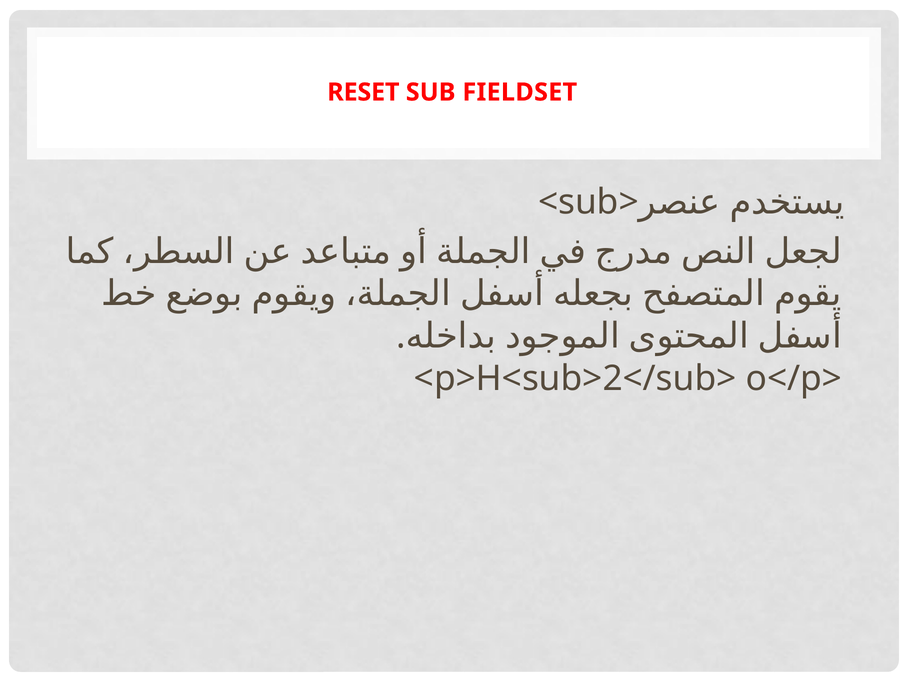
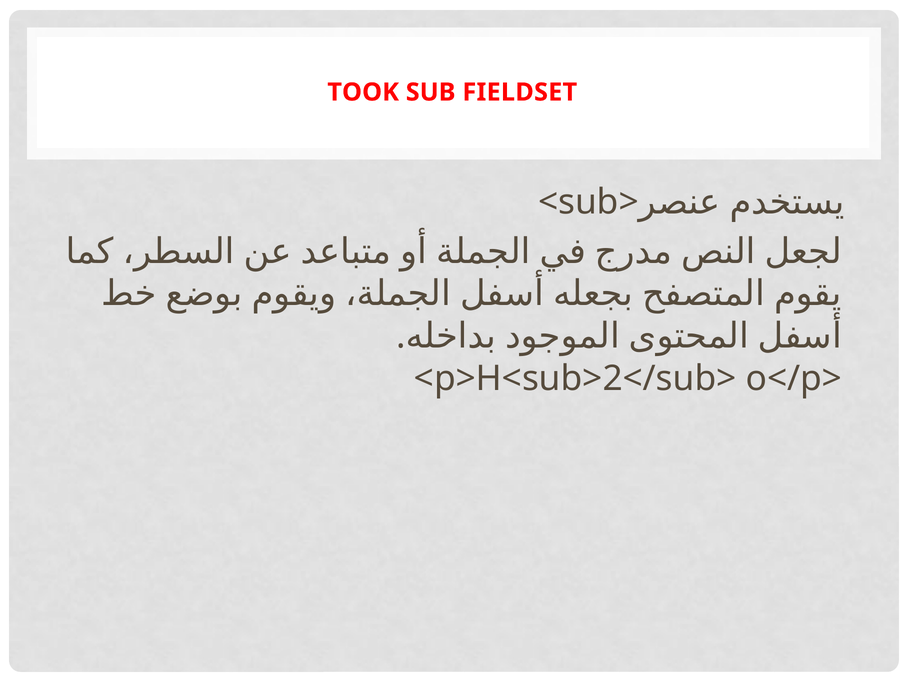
RESET: RESET -> TOOK
